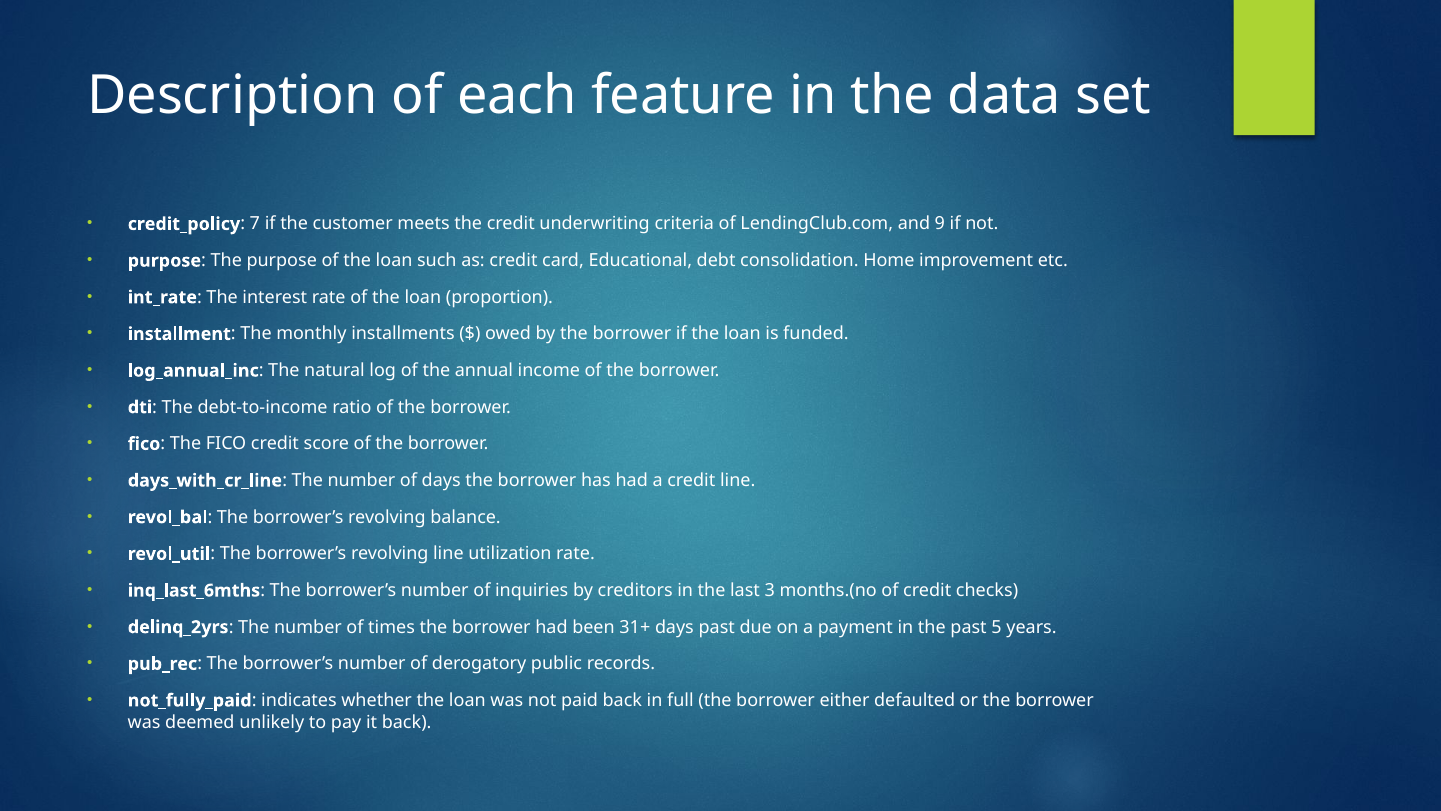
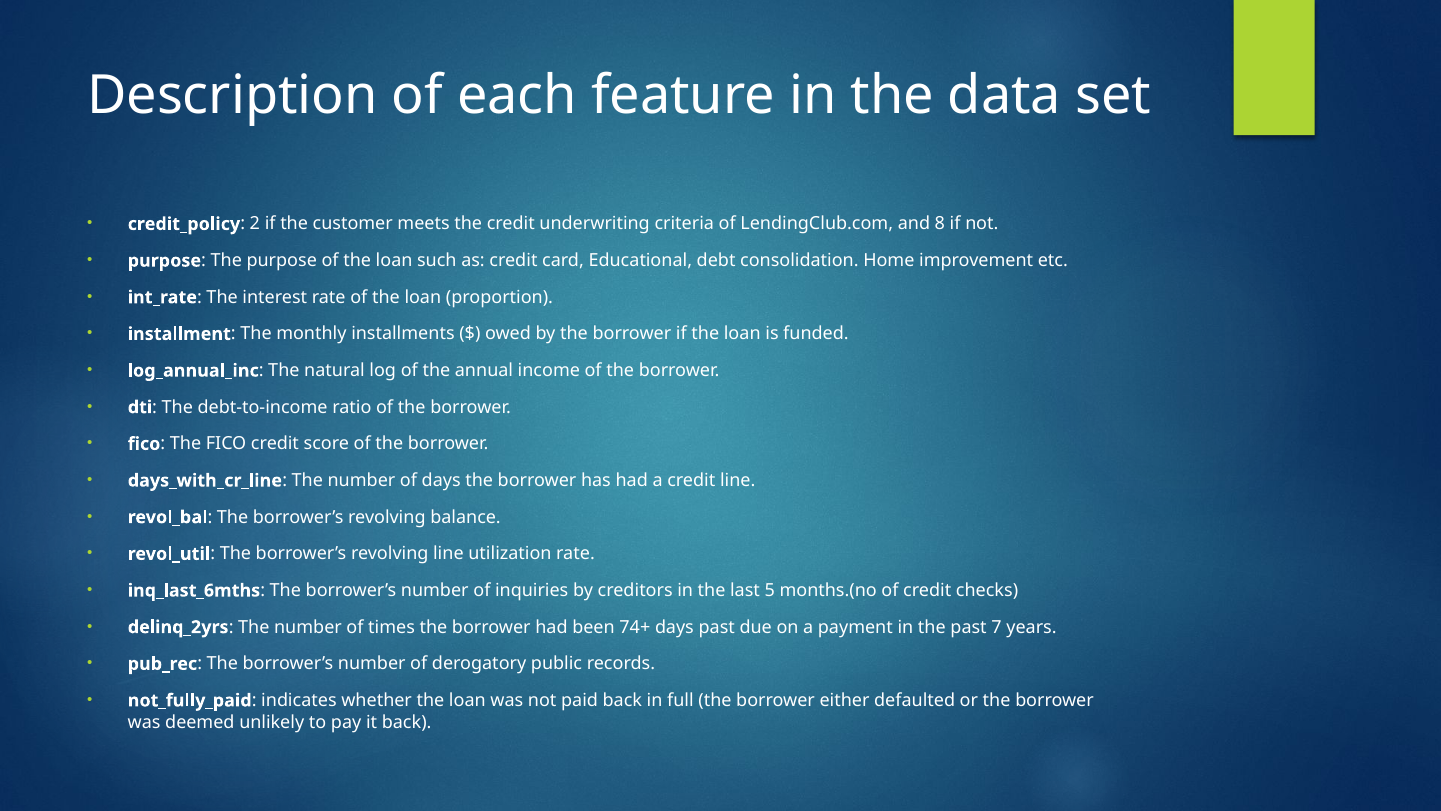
7: 7 -> 2
9: 9 -> 8
3: 3 -> 5
31+: 31+ -> 74+
5: 5 -> 7
